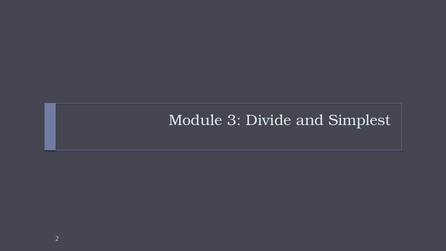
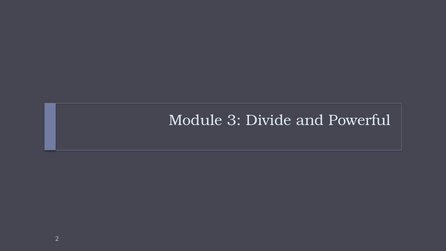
Simplest: Simplest -> Powerful
